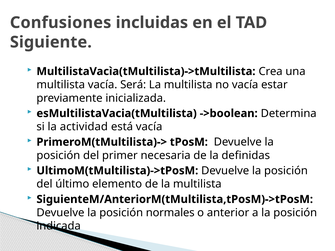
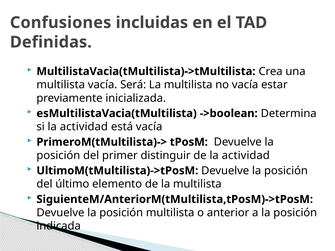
Siguiente: Siguiente -> Definidas
necesaria: necesaria -> distinguir
de la definidas: definidas -> actividad
posición normales: normales -> multilista
